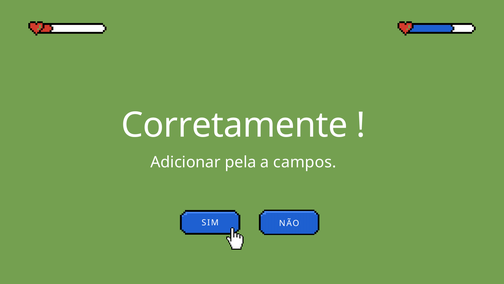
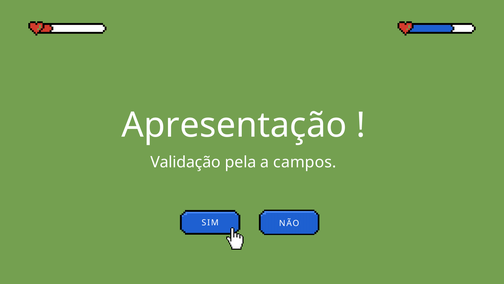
Corretamente: Corretamente -> Apresentação
Adicionar: Adicionar -> Validação
